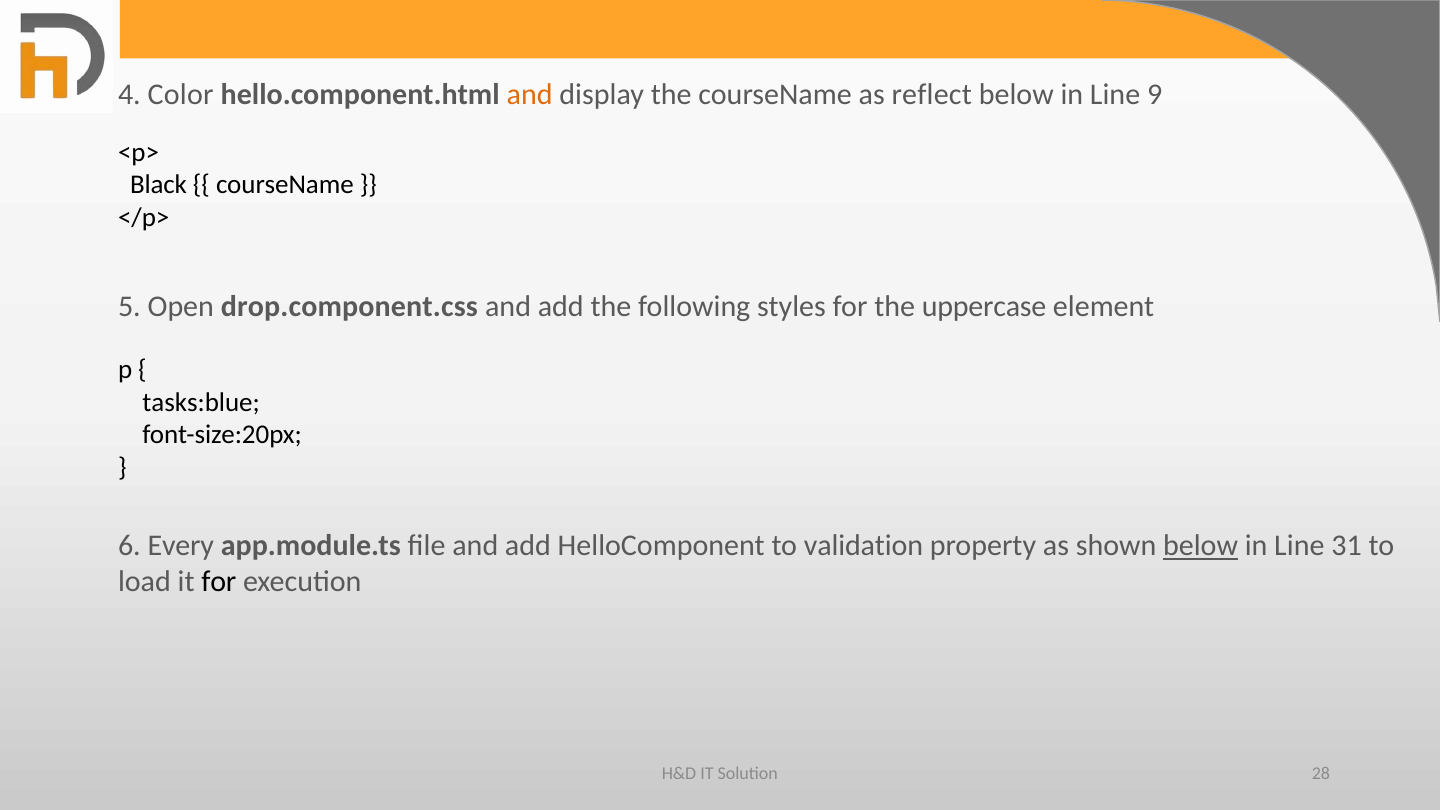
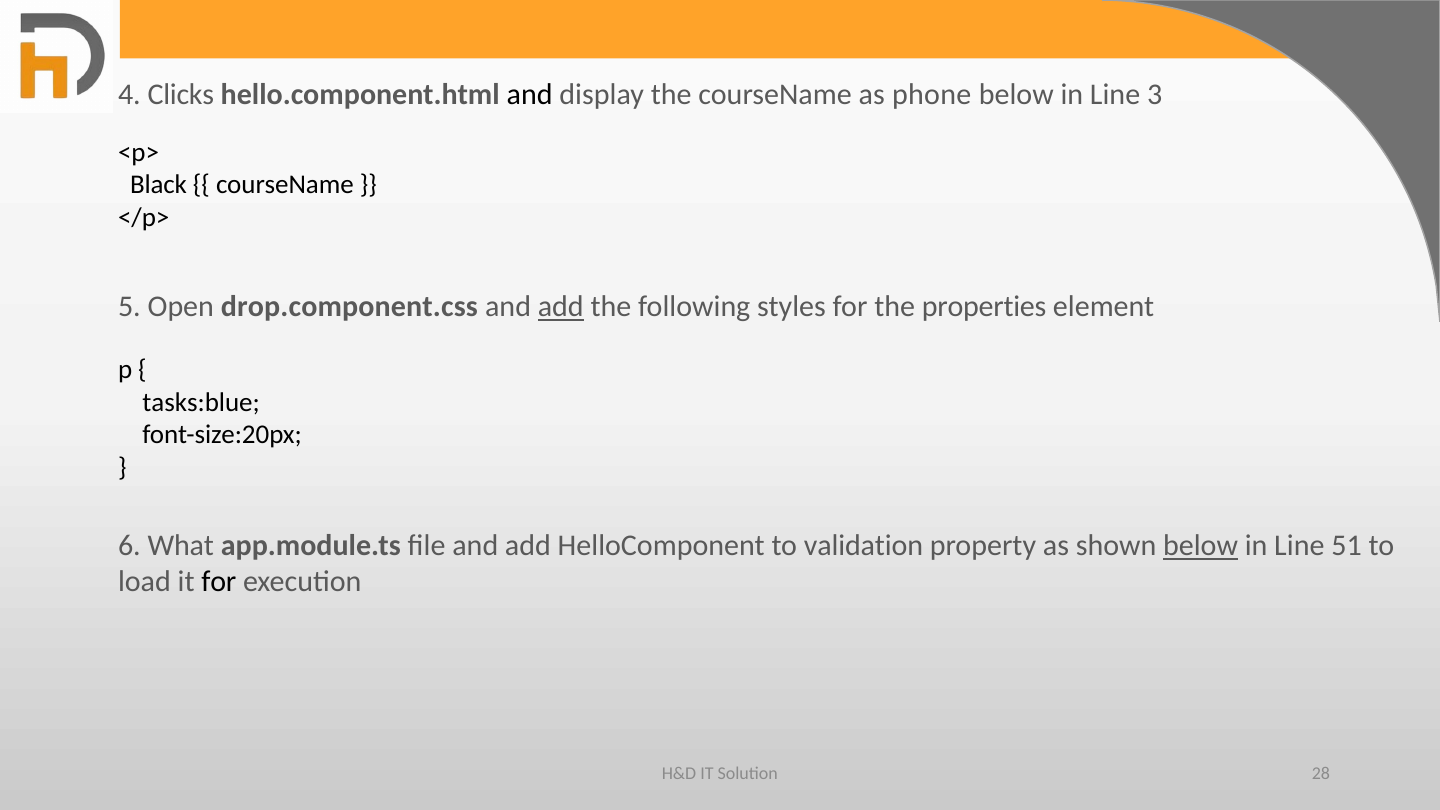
Color: Color -> Clicks
and at (530, 94) colour: orange -> black
reflect: reflect -> phone
9: 9 -> 3
add at (561, 307) underline: none -> present
uppercase: uppercase -> properties
Every: Every -> What
31: 31 -> 51
